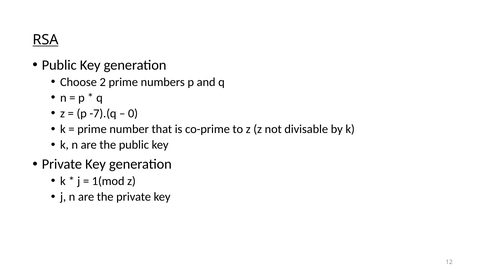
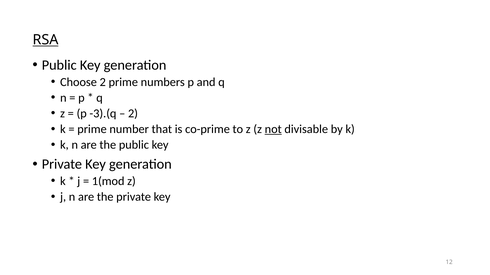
-7).(q: -7).(q -> -3).(q
0 at (133, 114): 0 -> 2
not underline: none -> present
